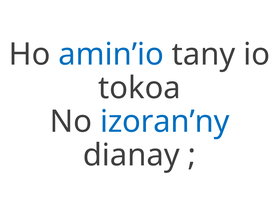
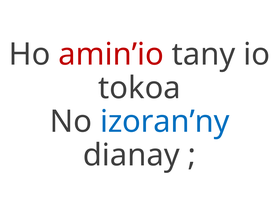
amin’io colour: blue -> red
